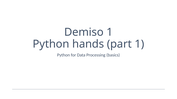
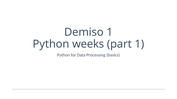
hands: hands -> weeks
